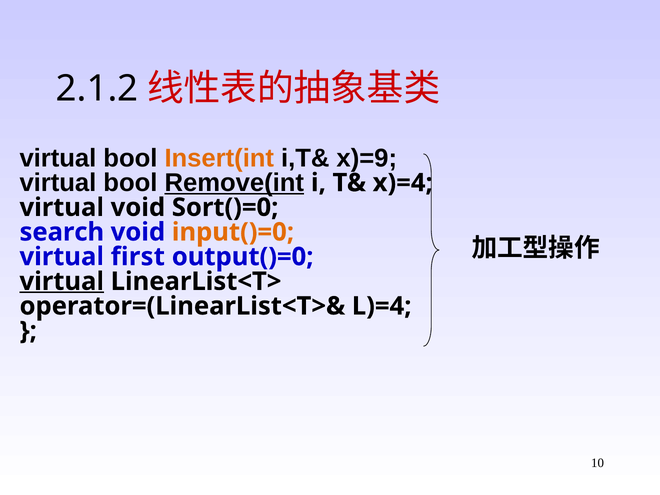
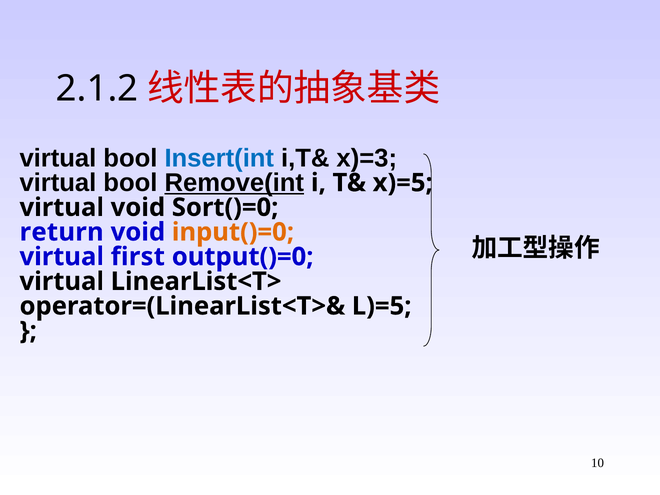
Insert(int colour: orange -> blue
x)=9: x)=9 -> x)=3
x)=4: x)=4 -> x)=5
search: search -> return
virtual at (62, 281) underline: present -> none
L)=4: L)=4 -> L)=5
